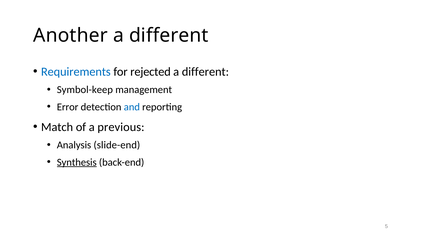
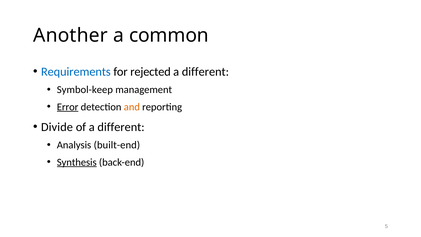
different at (169, 35): different -> common
Error underline: none -> present
and colour: blue -> orange
Match: Match -> Divide
of a previous: previous -> different
slide-end: slide-end -> built-end
